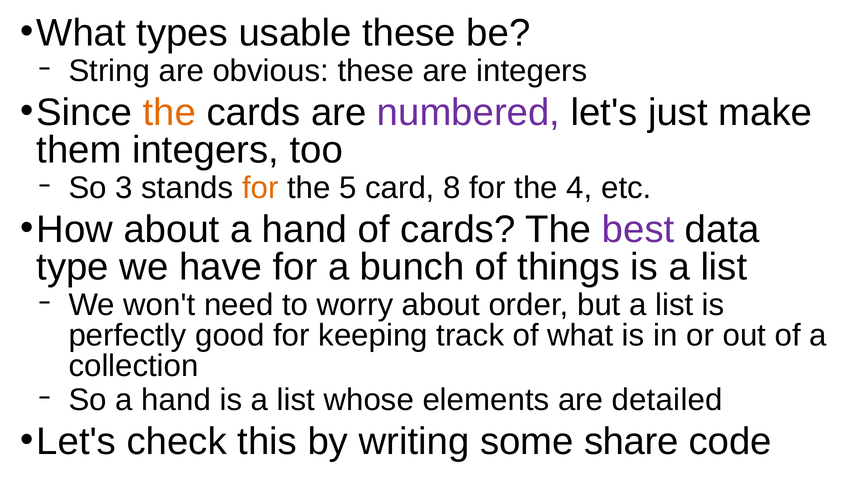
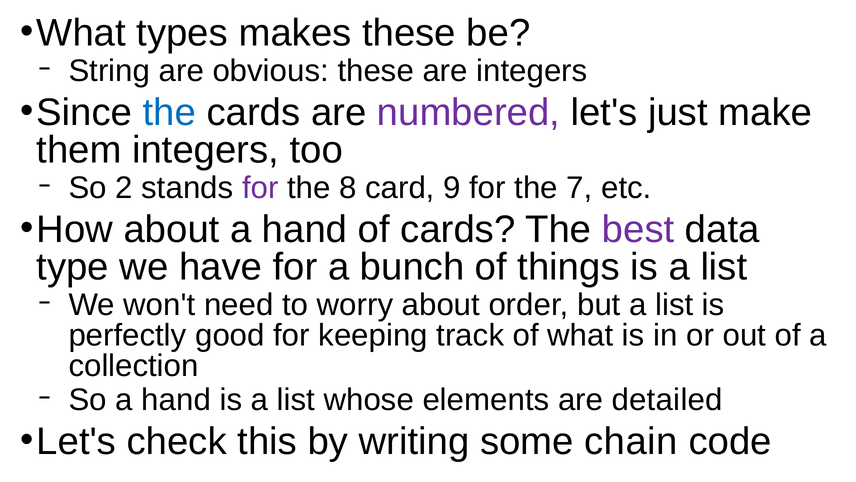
usable: usable -> makes
the at (169, 113) colour: orange -> blue
3: 3 -> 2
for at (260, 188) colour: orange -> purple
5: 5 -> 8
8: 8 -> 9
4: 4 -> 7
share: share -> chain
